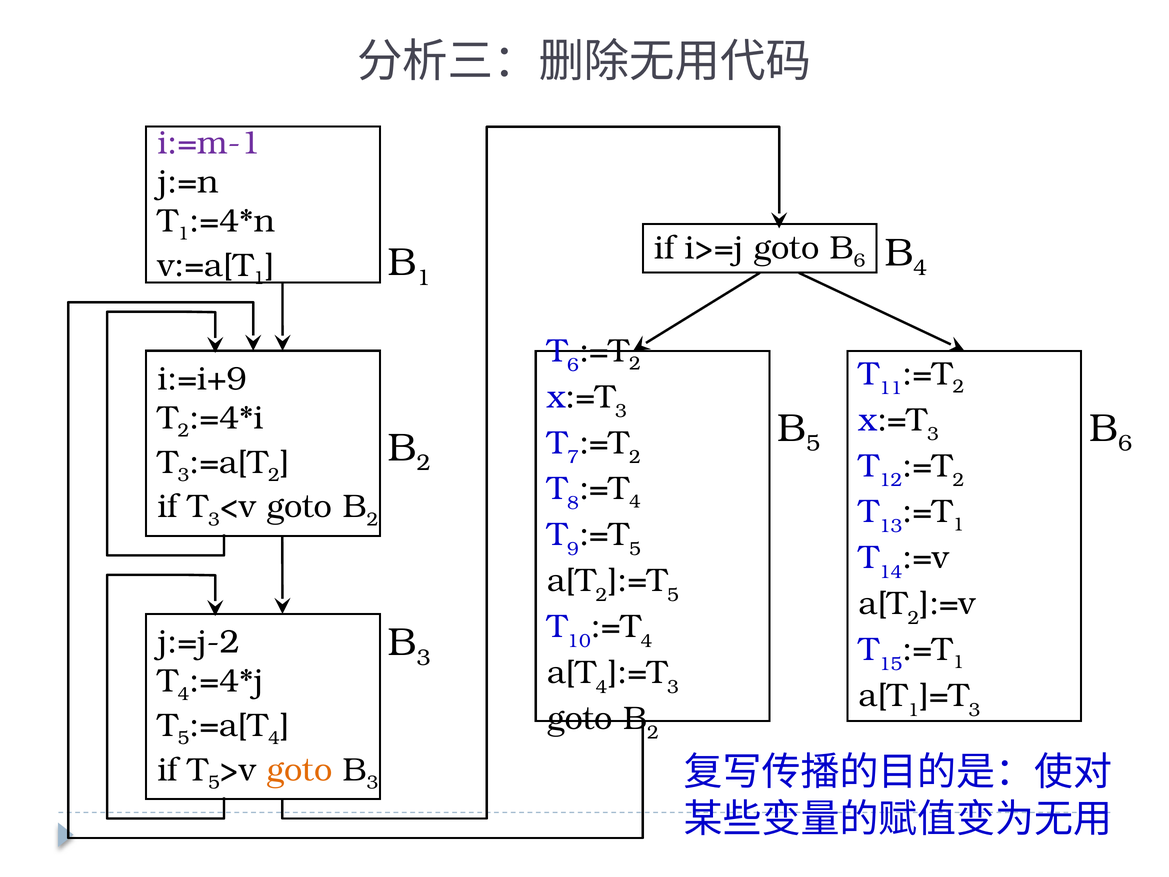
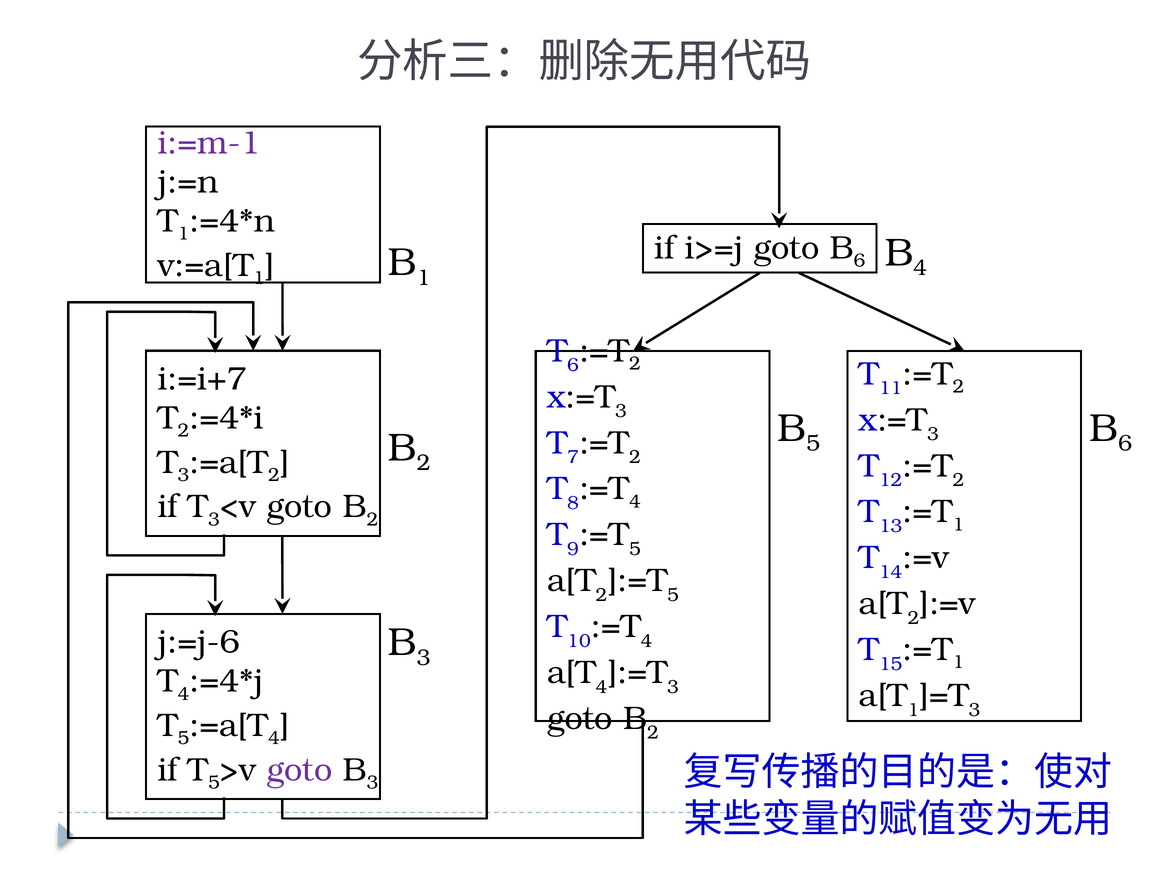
i:=i+9: i:=i+9 -> i:=i+7
j:=j-2: j:=j-2 -> j:=j-6
goto at (299, 770) colour: orange -> purple
